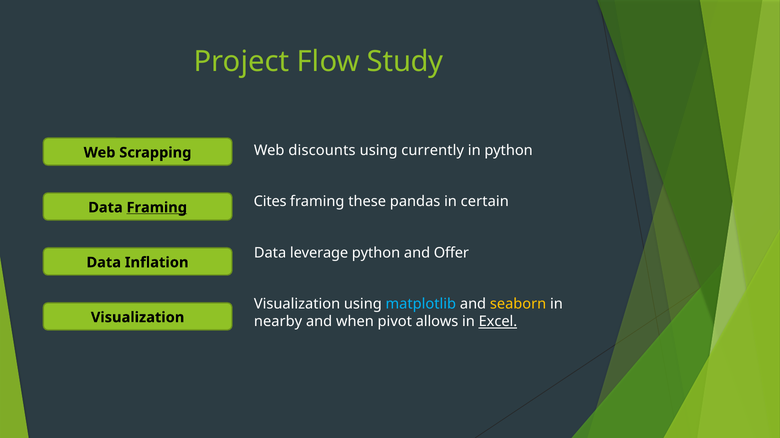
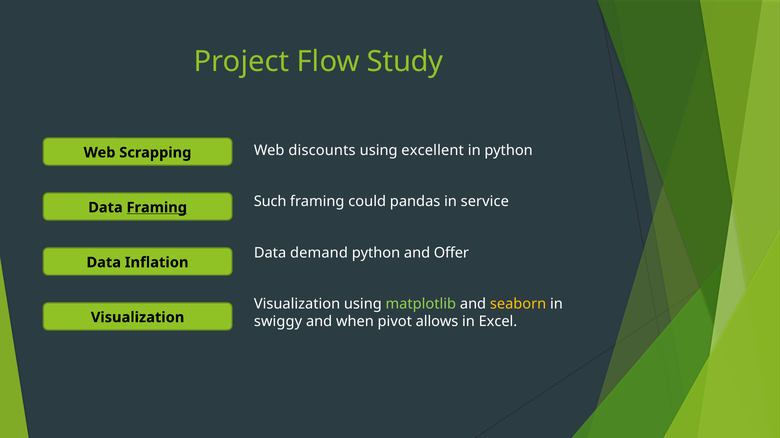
currently: currently -> excellent
Cites: Cites -> Such
these: these -> could
certain: certain -> service
leverage: leverage -> demand
matplotlib colour: light blue -> light green
nearby: nearby -> swiggy
Excel underline: present -> none
